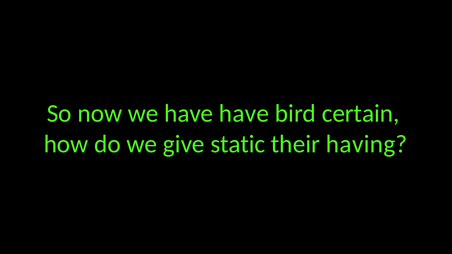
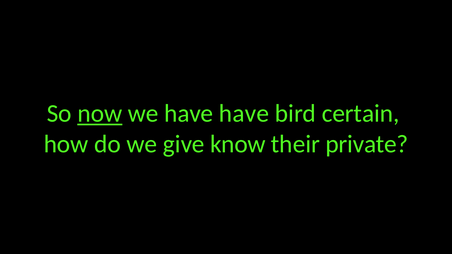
now underline: none -> present
static: static -> know
having: having -> private
